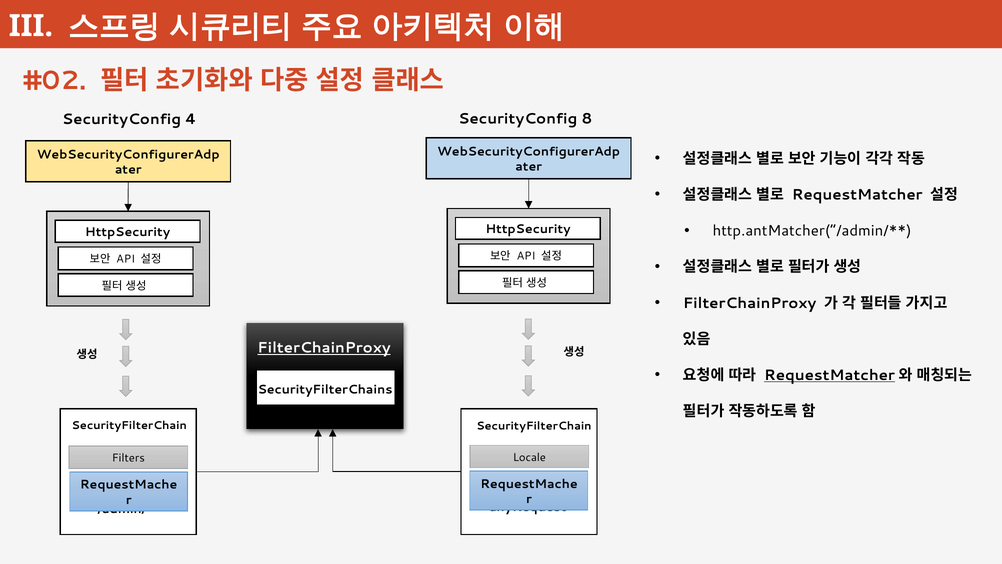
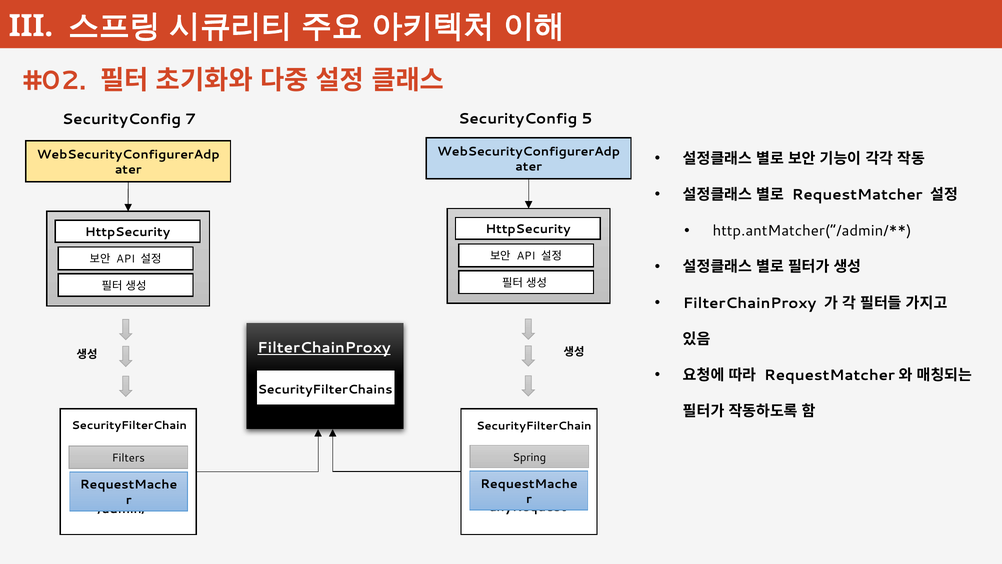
4: 4 -> 7
8: 8 -> 5
RequestMatcher at (830, 375) underline: present -> none
Locale: Locale -> Spring
